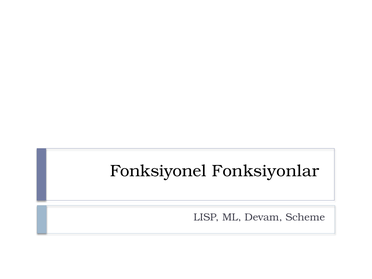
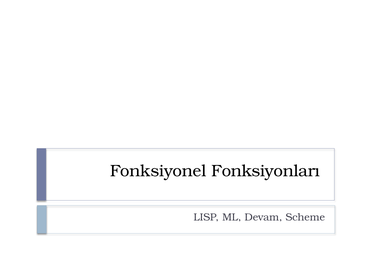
Fonksiyonlar: Fonksiyonlar -> Fonksiyonları
